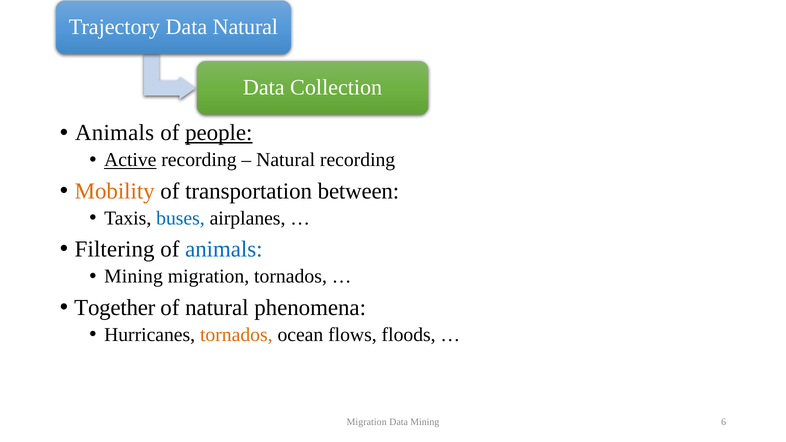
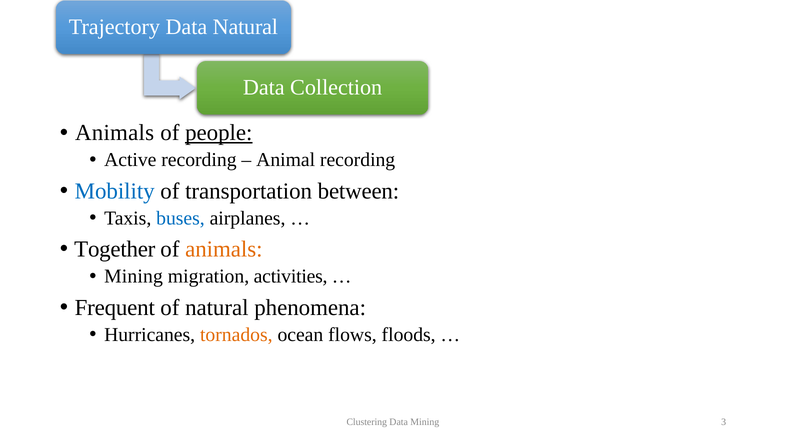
Active underline: present -> none
Natural at (286, 160): Natural -> Animal
Mobility colour: orange -> blue
Filtering: Filtering -> Together
animals at (224, 249) colour: blue -> orange
migration tornados: tornados -> activities
Together: Together -> Frequent
Migration at (367, 422): Migration -> Clustering
6: 6 -> 3
